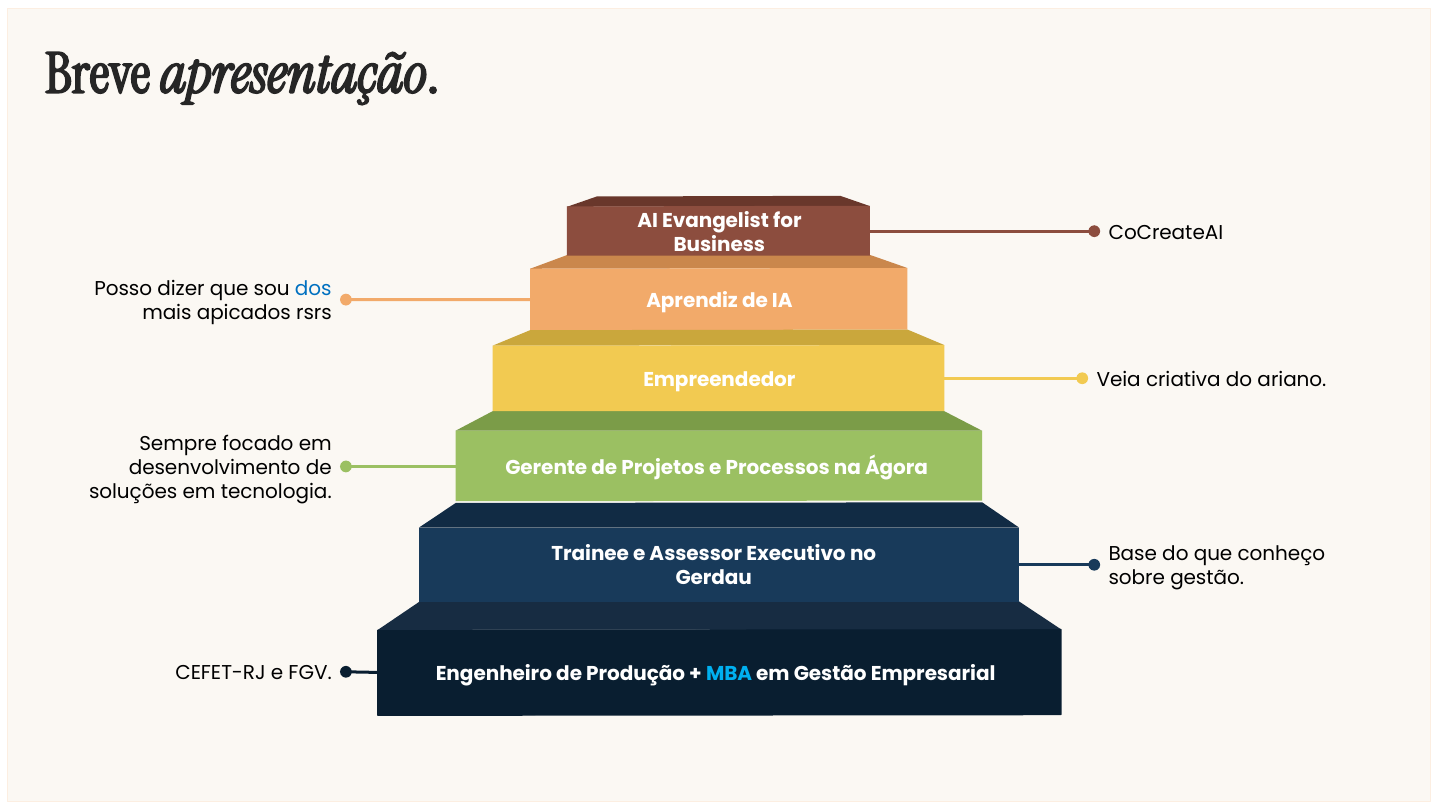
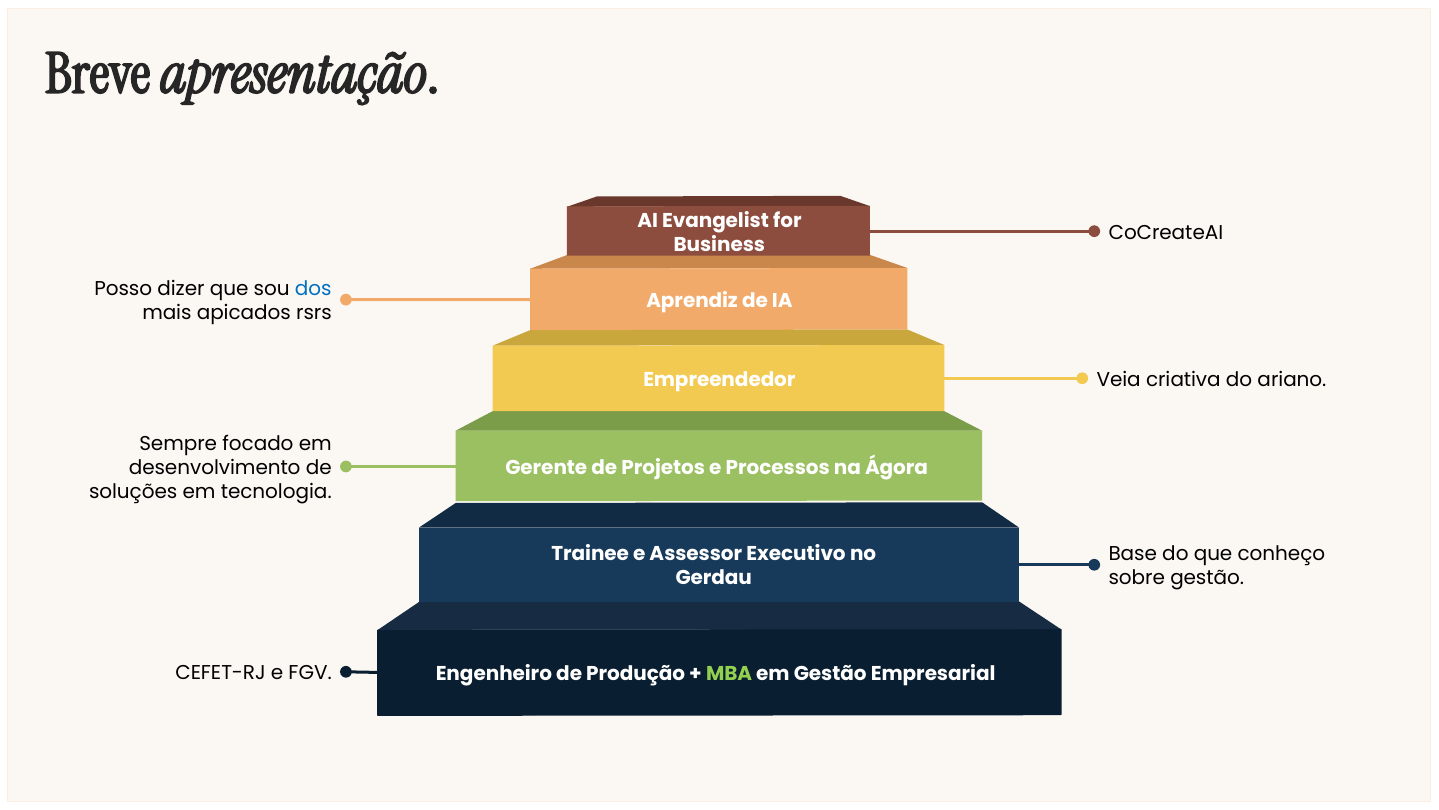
MBA colour: light blue -> light green
